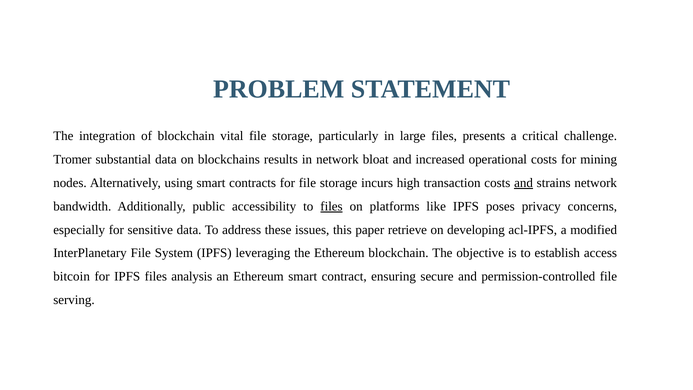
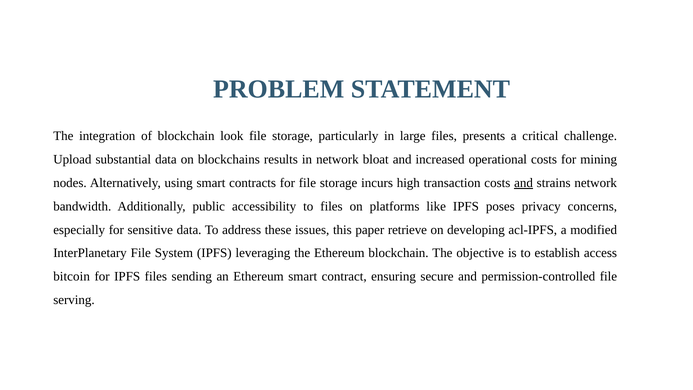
vital: vital -> look
Tromer: Tromer -> Upload
files at (331, 206) underline: present -> none
analysis: analysis -> sending
